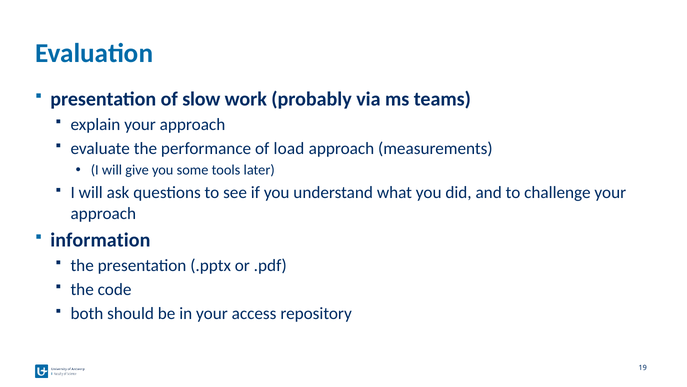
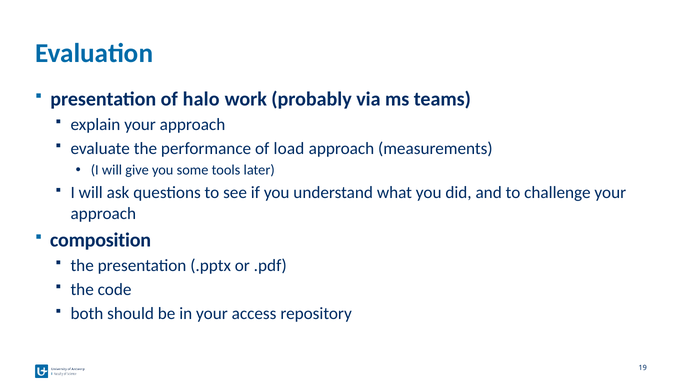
slow: slow -> halo
information: information -> composition
